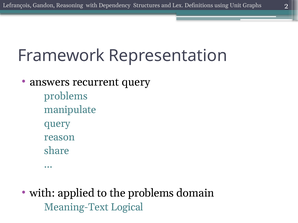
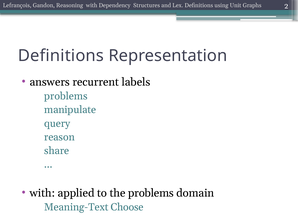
Framework at (61, 56): Framework -> Definitions
recurrent query: query -> labels
Logical: Logical -> Choose
